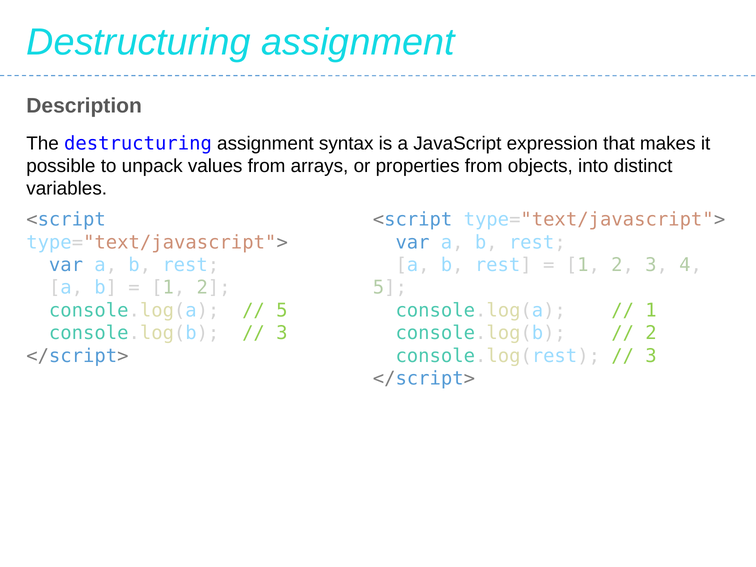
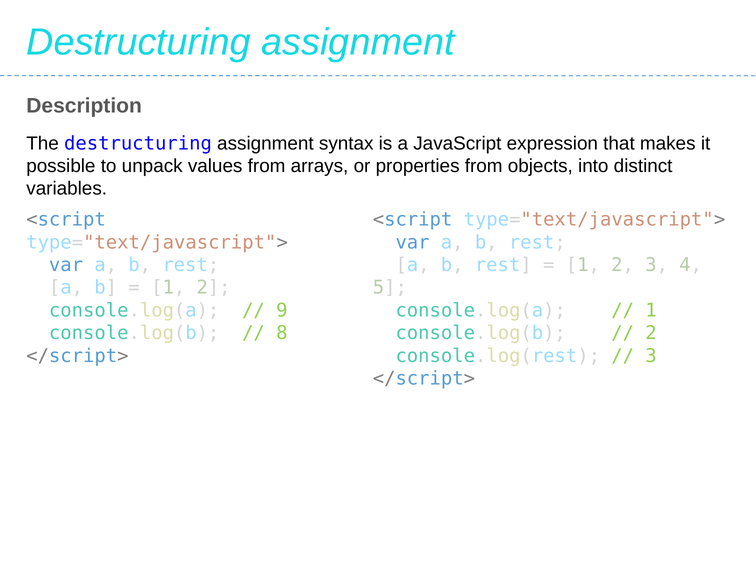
5 at (282, 310): 5 -> 9
3 at (282, 333): 3 -> 8
